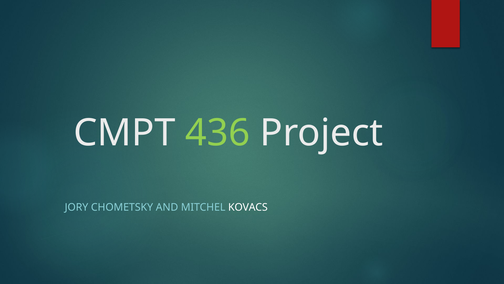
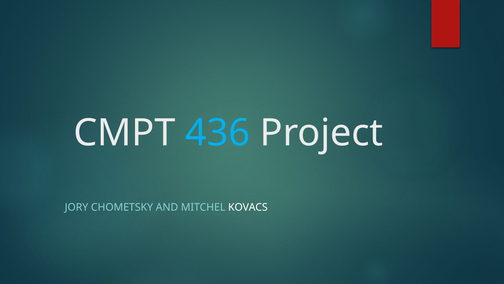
436 colour: light green -> light blue
